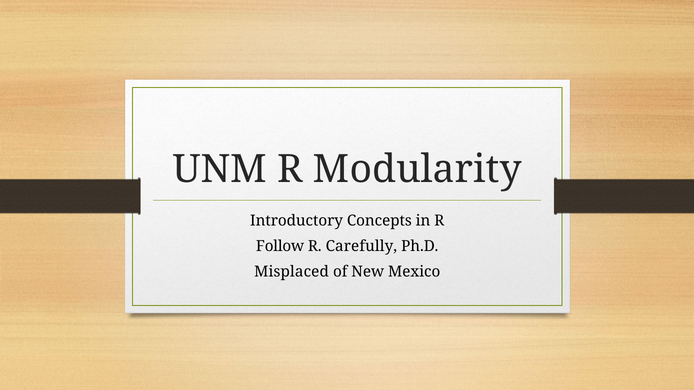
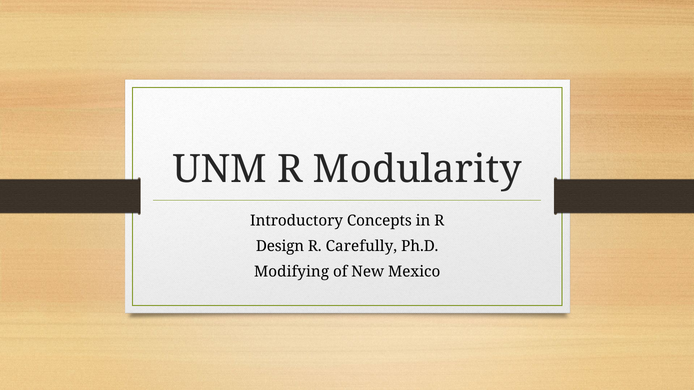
Follow: Follow -> Design
Misplaced: Misplaced -> Modifying
